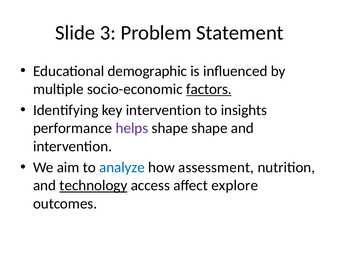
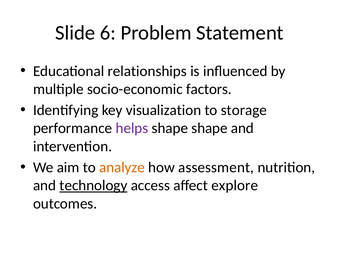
3: 3 -> 6
demographic: demographic -> relationships
factors underline: present -> none
key intervention: intervention -> visualization
insights: insights -> storage
analyze colour: blue -> orange
